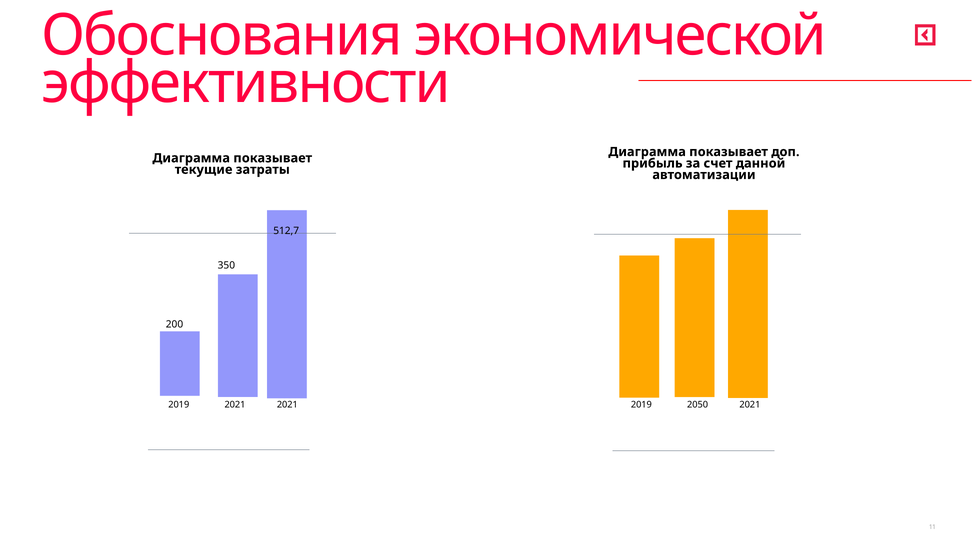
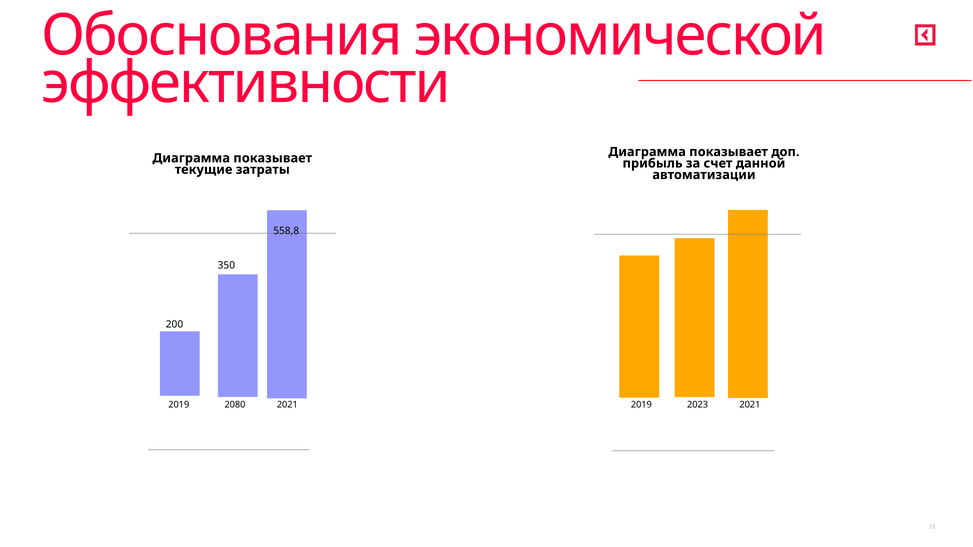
512,7: 512,7 -> 558,8
2019 2021: 2021 -> 2080
2050: 2050 -> 2023
